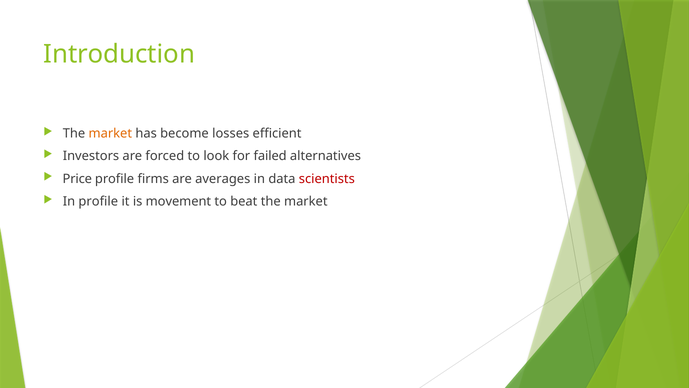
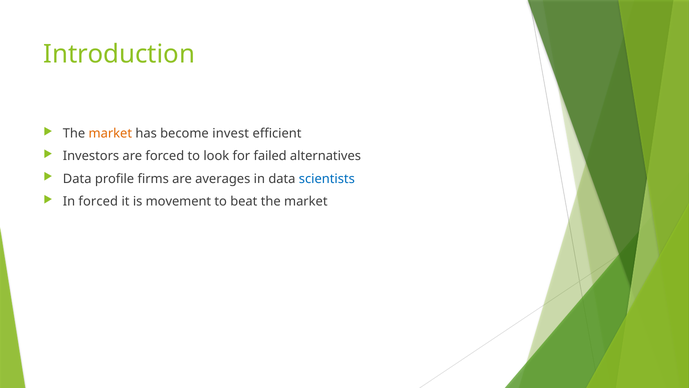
losses: losses -> invest
Price at (77, 179): Price -> Data
scientists colour: red -> blue
In profile: profile -> forced
